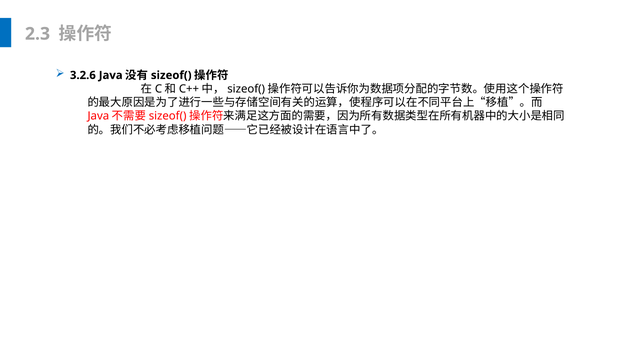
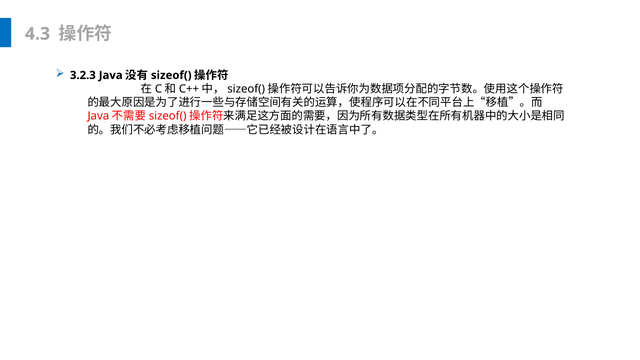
2.3: 2.3 -> 4.3
3.2.6: 3.2.6 -> 3.2.3
